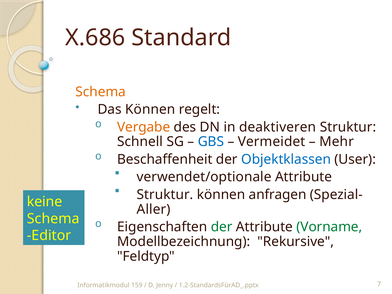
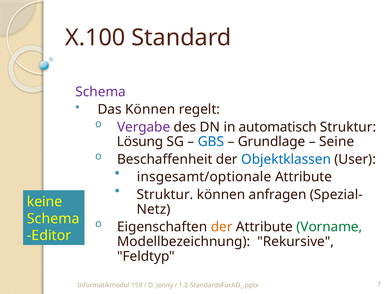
X.686: X.686 -> X.100
Schema at (101, 92) colour: orange -> purple
Vergabe colour: orange -> purple
deaktiveren: deaktiveren -> automatisch
Schnell: Schnell -> Lösung
Vermeidet: Vermeidet -> Grundlage
Mehr: Mehr -> Seine
verwendet/optionale: verwendet/optionale -> insgesamt/optionale
Aller: Aller -> Netz
der at (222, 227) colour: green -> orange
